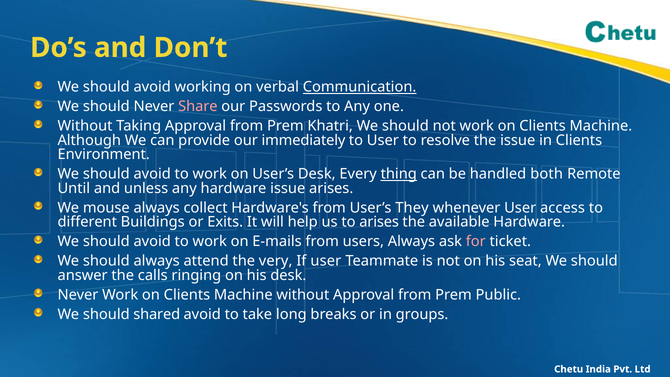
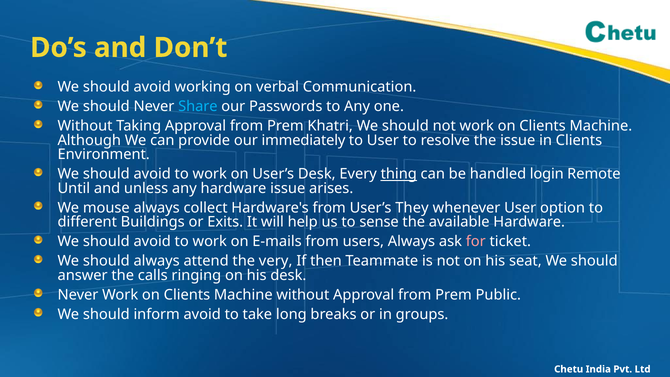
Communication underline: present -> none
Share colour: pink -> light blue
both: both -> login
access: access -> option
to arises: arises -> sense
If user: user -> then
shared: shared -> inform
